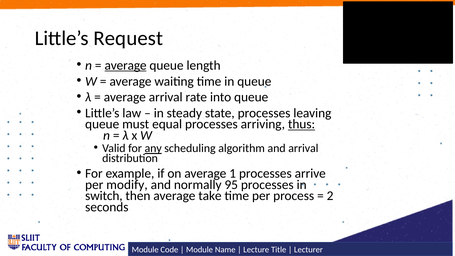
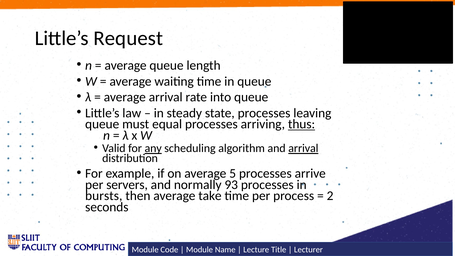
average at (126, 65) underline: present -> none
arrival at (303, 148) underline: none -> present
1: 1 -> 5
modify: modify -> servers
95: 95 -> 93
switch: switch -> bursts
